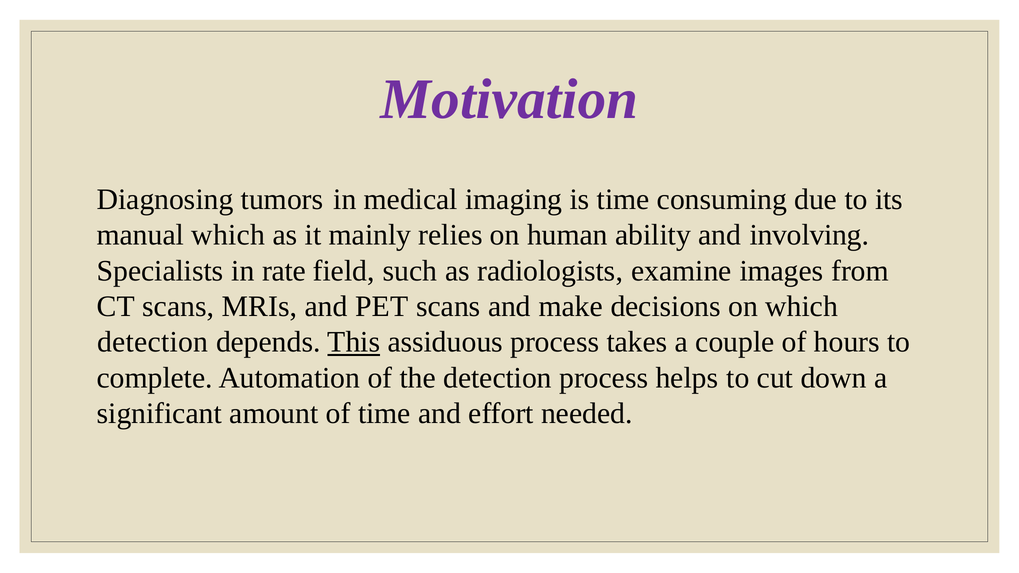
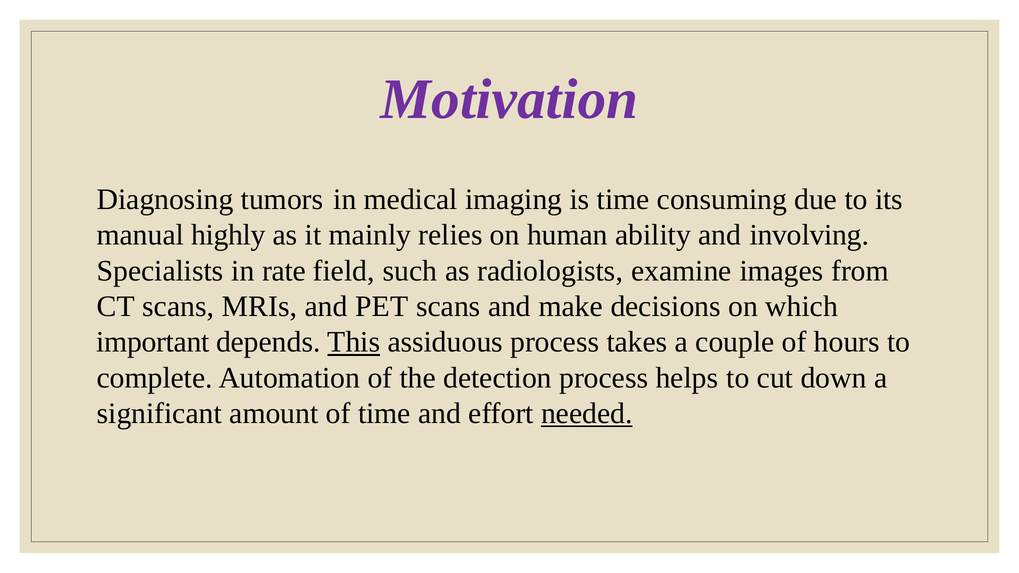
manual which: which -> highly
detection at (153, 342): detection -> important
needed underline: none -> present
